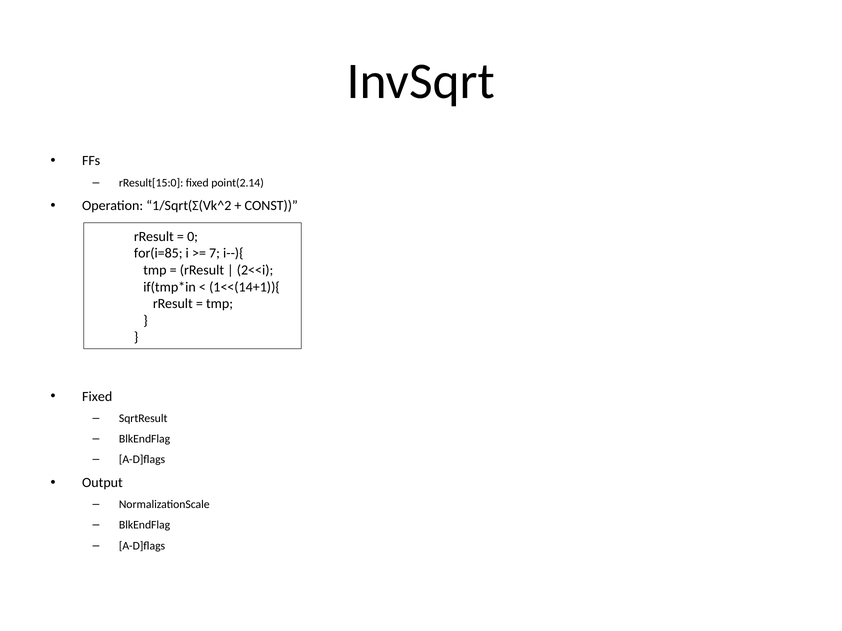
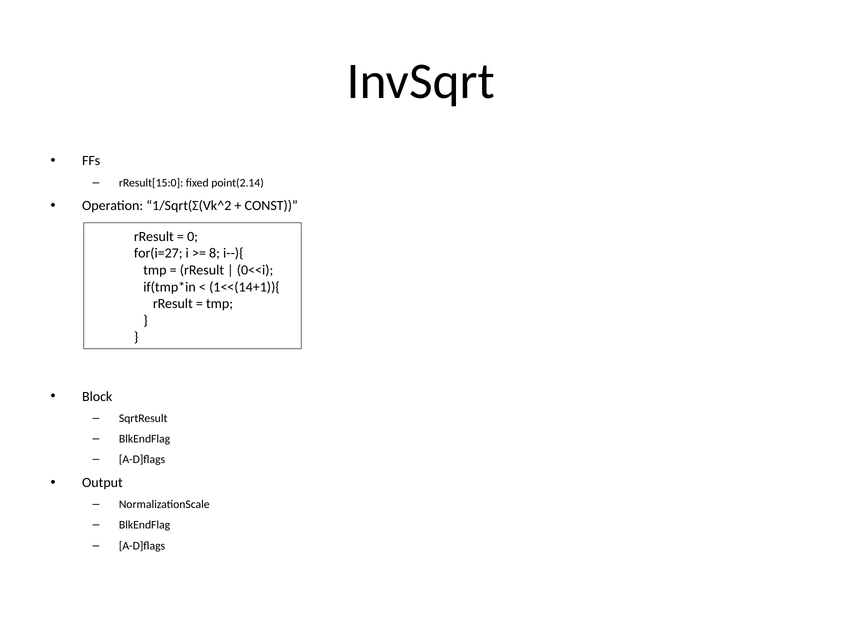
for(i=85: for(i=85 -> for(i=27
7: 7 -> 8
2<<i: 2<<i -> 0<<i
Fixed at (97, 397): Fixed -> Block
